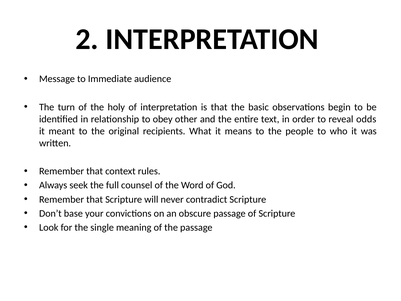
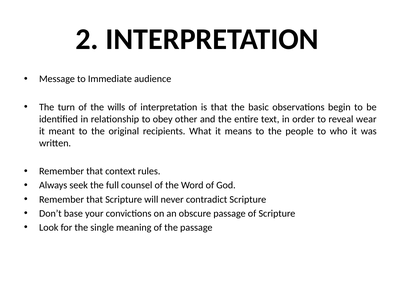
holy: holy -> wills
odds: odds -> wear
